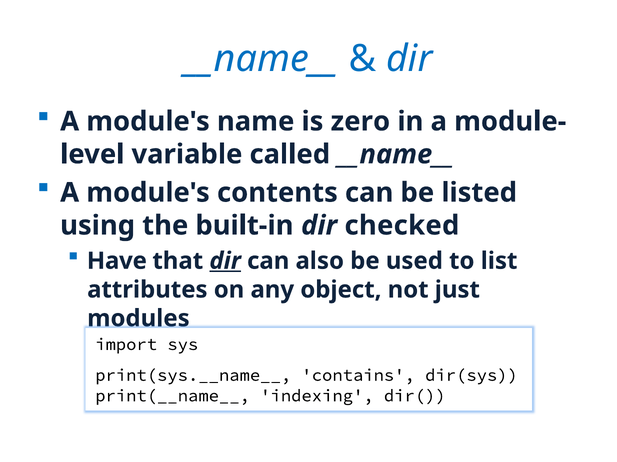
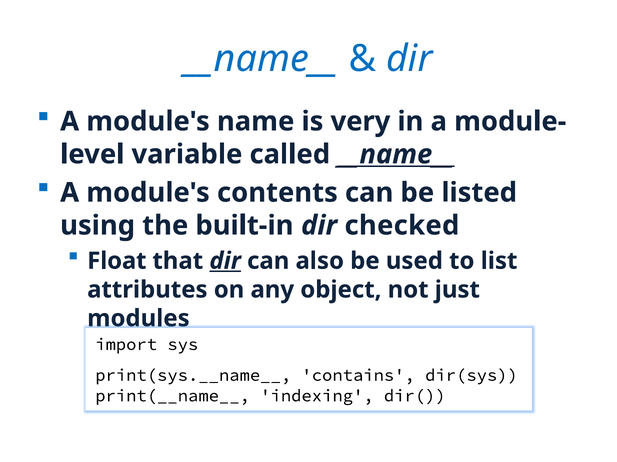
zero: zero -> very
__name__ at (396, 155) underline: none -> present
Have: Have -> Float
